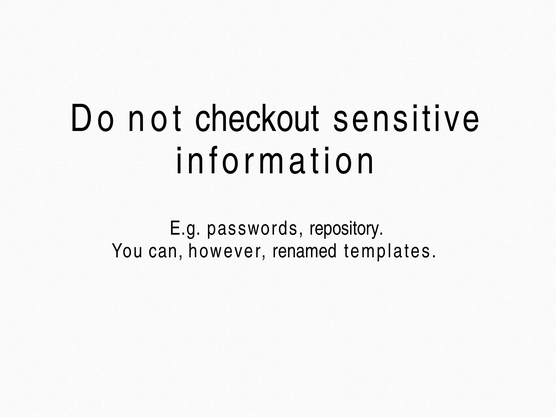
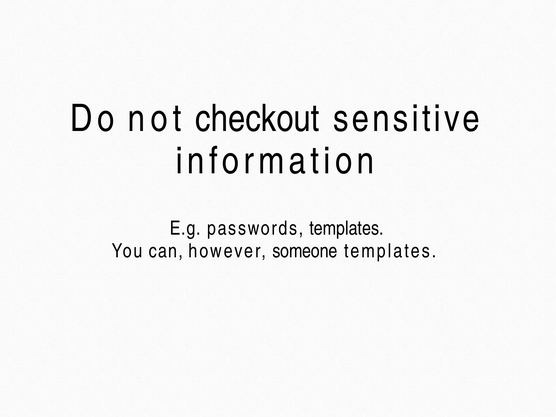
passwords repository: repository -> templates
renamed: renamed -> someone
